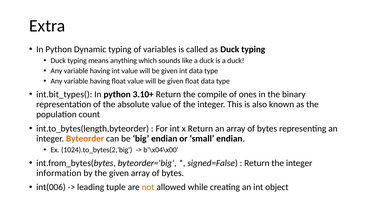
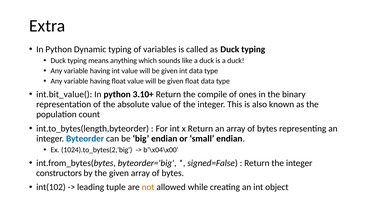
int.bit_types(: int.bit_types( -> int.bit_value(
Byteorder colour: orange -> blue
information: information -> constructors
int(006: int(006 -> int(102
